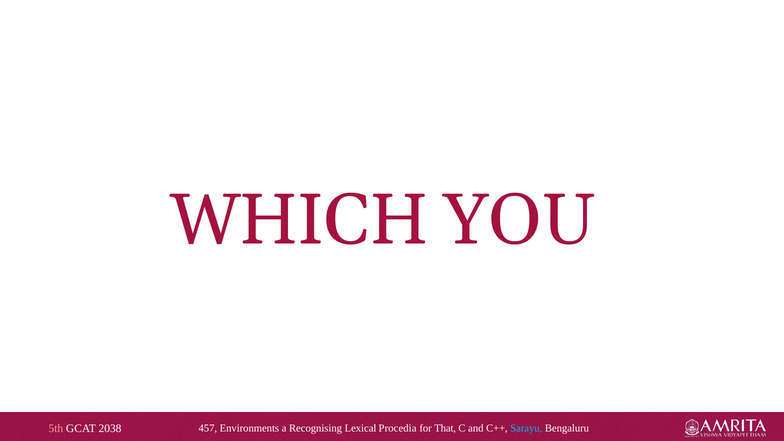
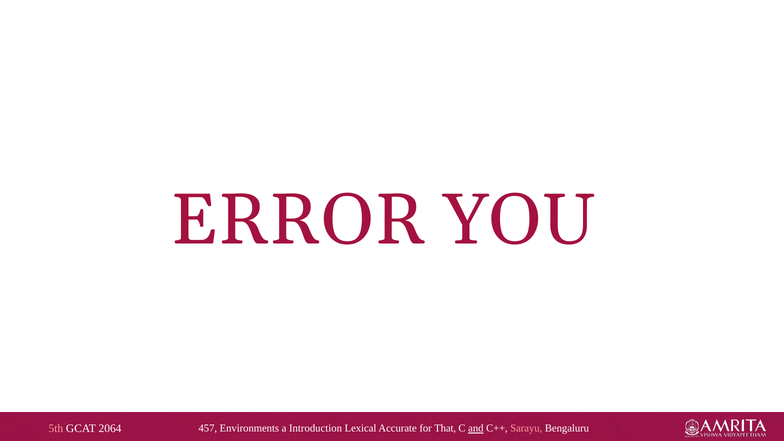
WHICH: WHICH -> ERROR
2038: 2038 -> 2064
Recognising: Recognising -> Introduction
Procedia: Procedia -> Accurate
and underline: none -> present
Sarayu colour: light blue -> pink
